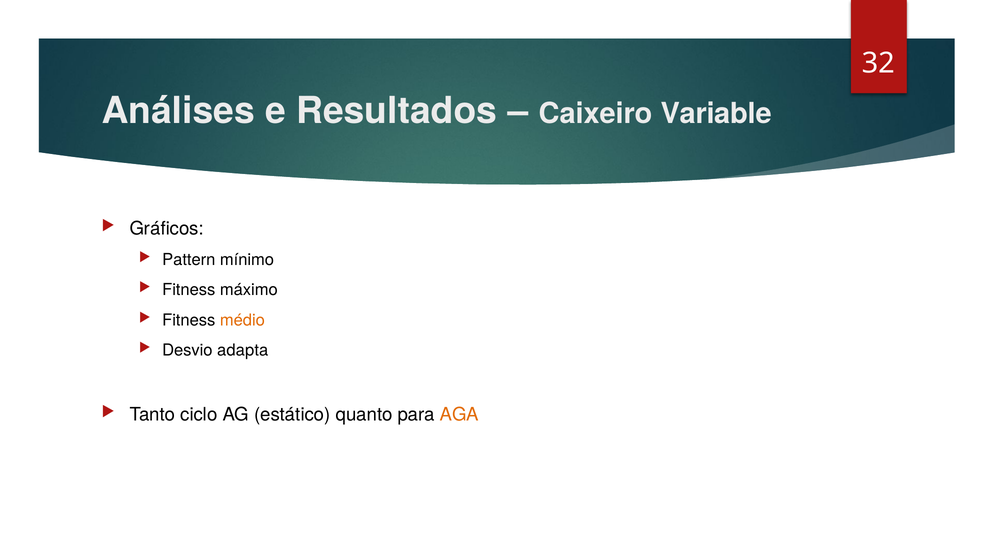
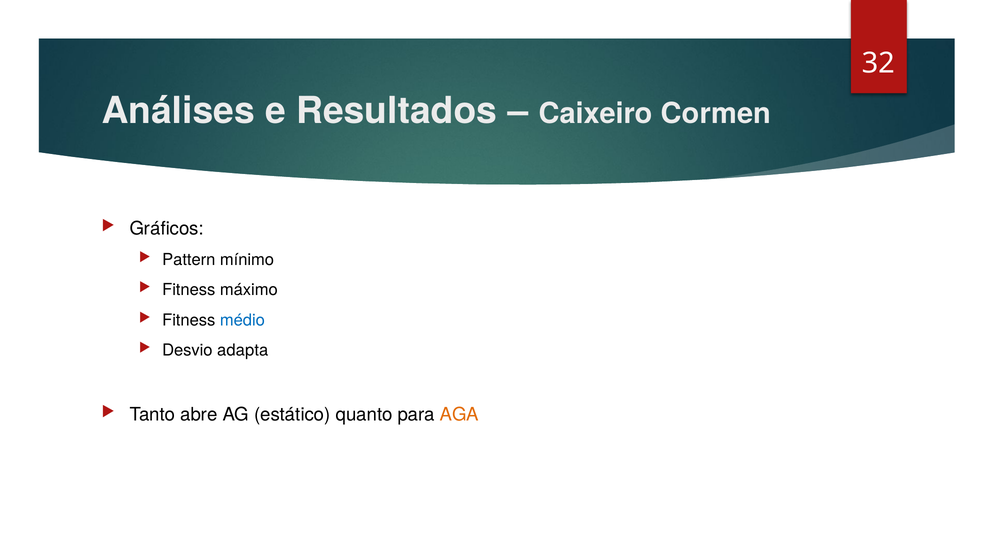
Variable: Variable -> Cormen
médio colour: orange -> blue
ciclo: ciclo -> abre
